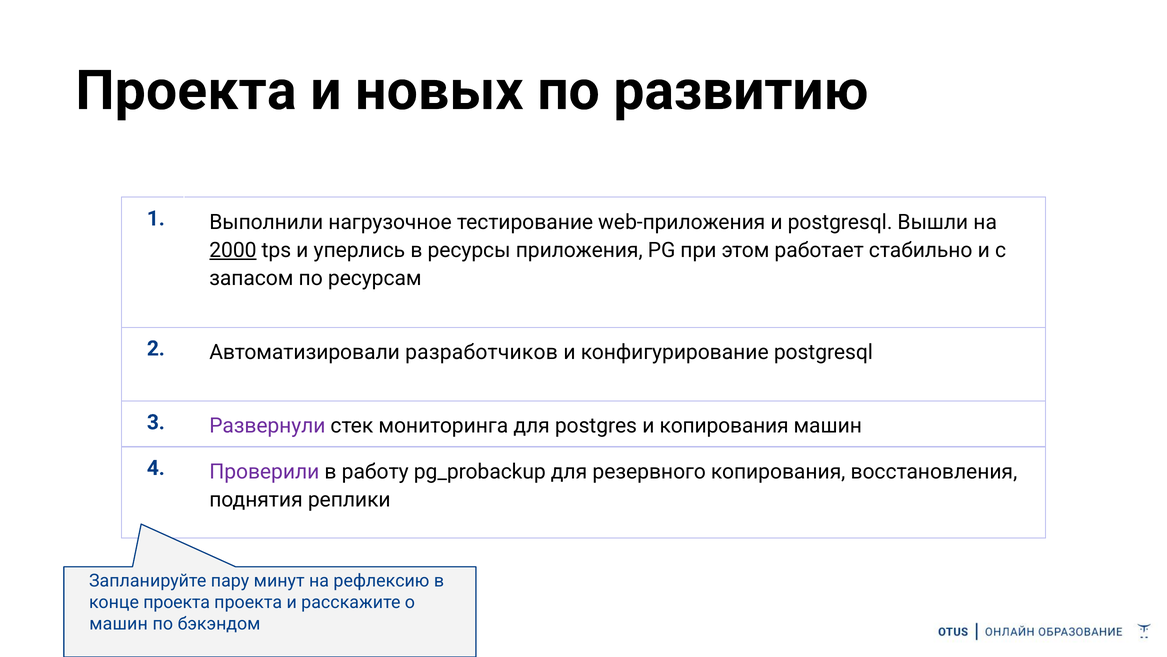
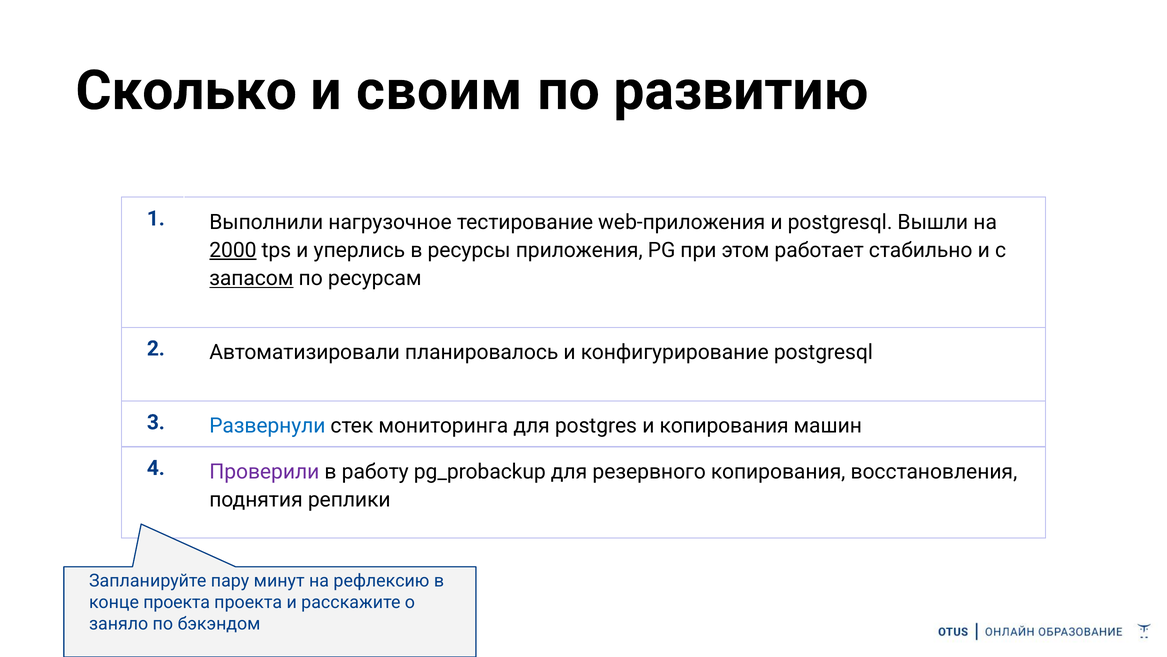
Проекта at (186, 91): Проекта -> Сколько
новых: новых -> своим
запасом underline: none -> present
разработчиков: разработчиков -> планировалось
Развернули colour: purple -> blue
машин at (119, 623): машин -> заняло
